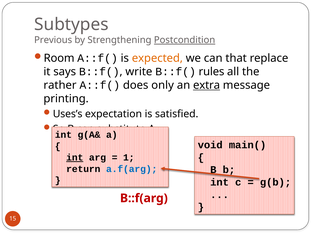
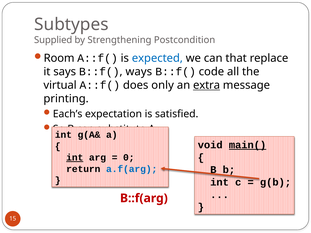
Previous: Previous -> Supplied
Postcondition underline: present -> none
expected colour: orange -> blue
write: write -> ways
rules: rules -> code
rather: rather -> virtual
Uses’s: Uses’s -> Each’s
main( underline: none -> present
1: 1 -> 0
